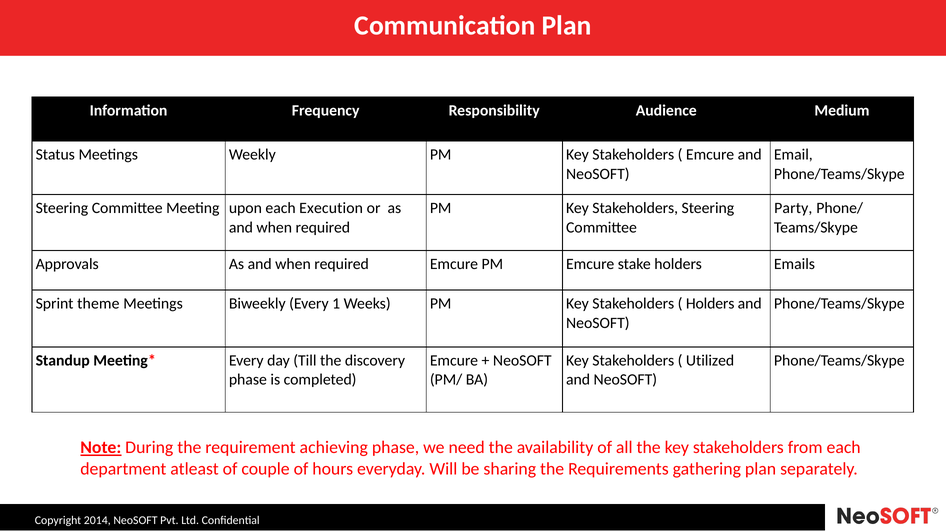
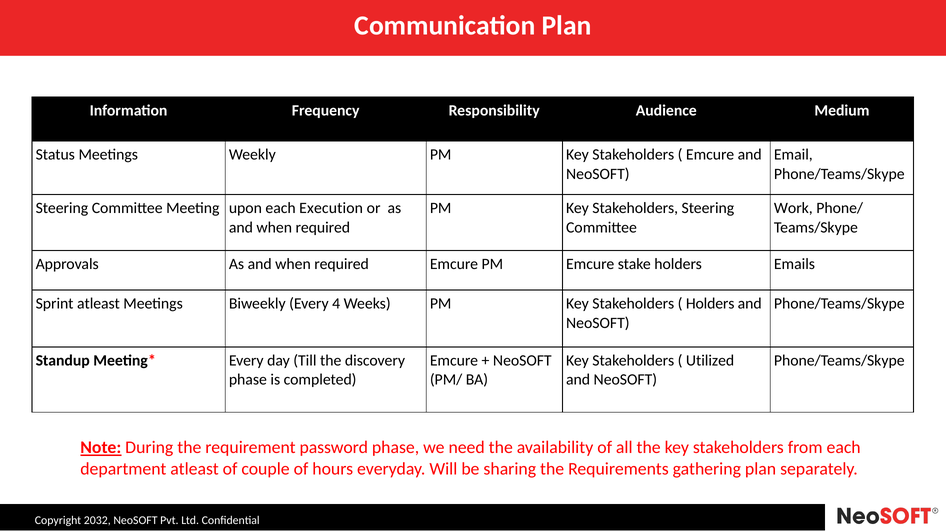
Party: Party -> Work
Sprint theme: theme -> atleast
1: 1 -> 4
achieving: achieving -> password
2014: 2014 -> 2032
